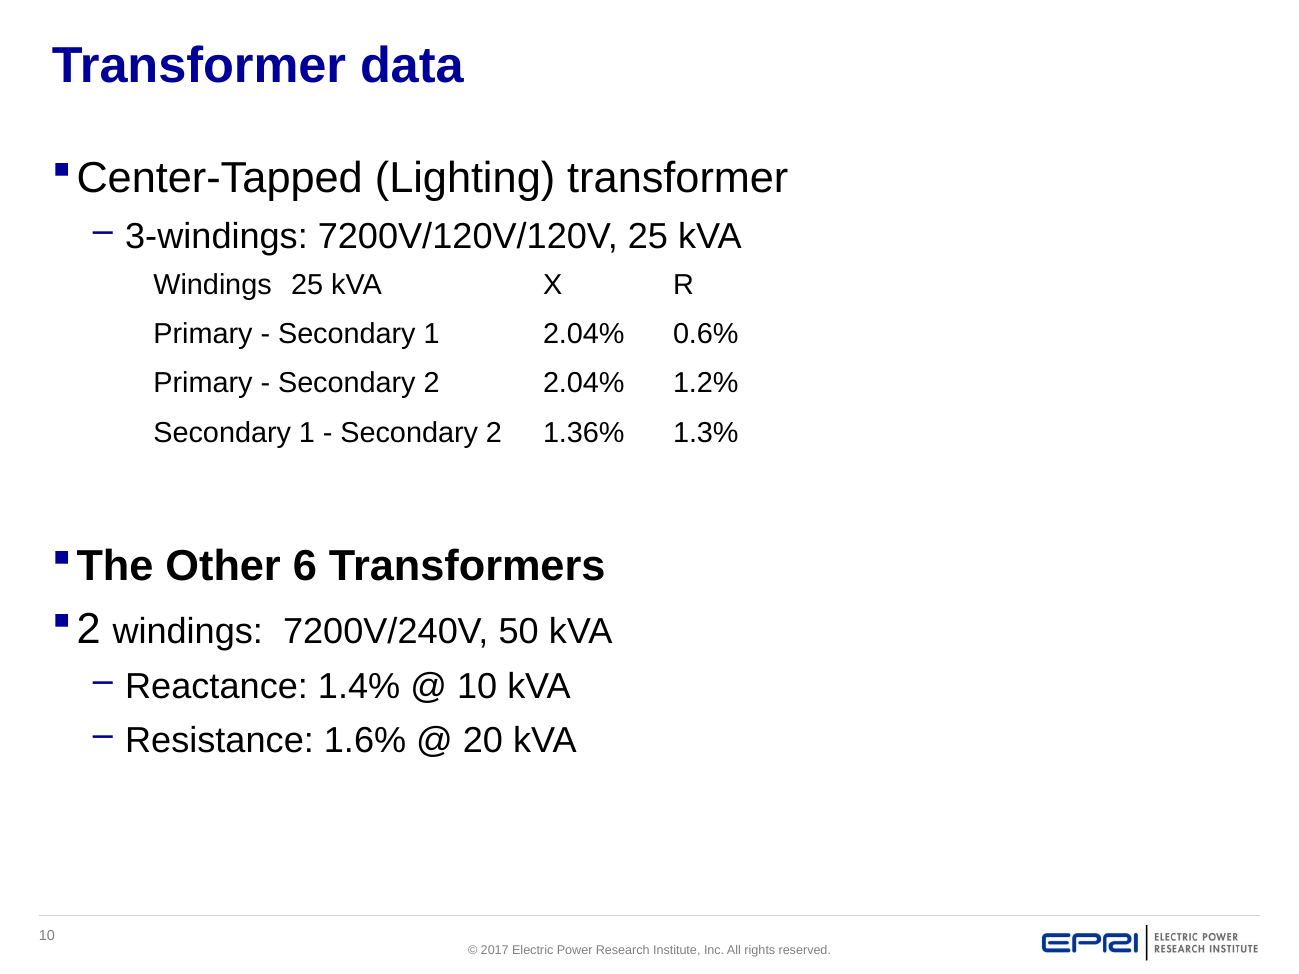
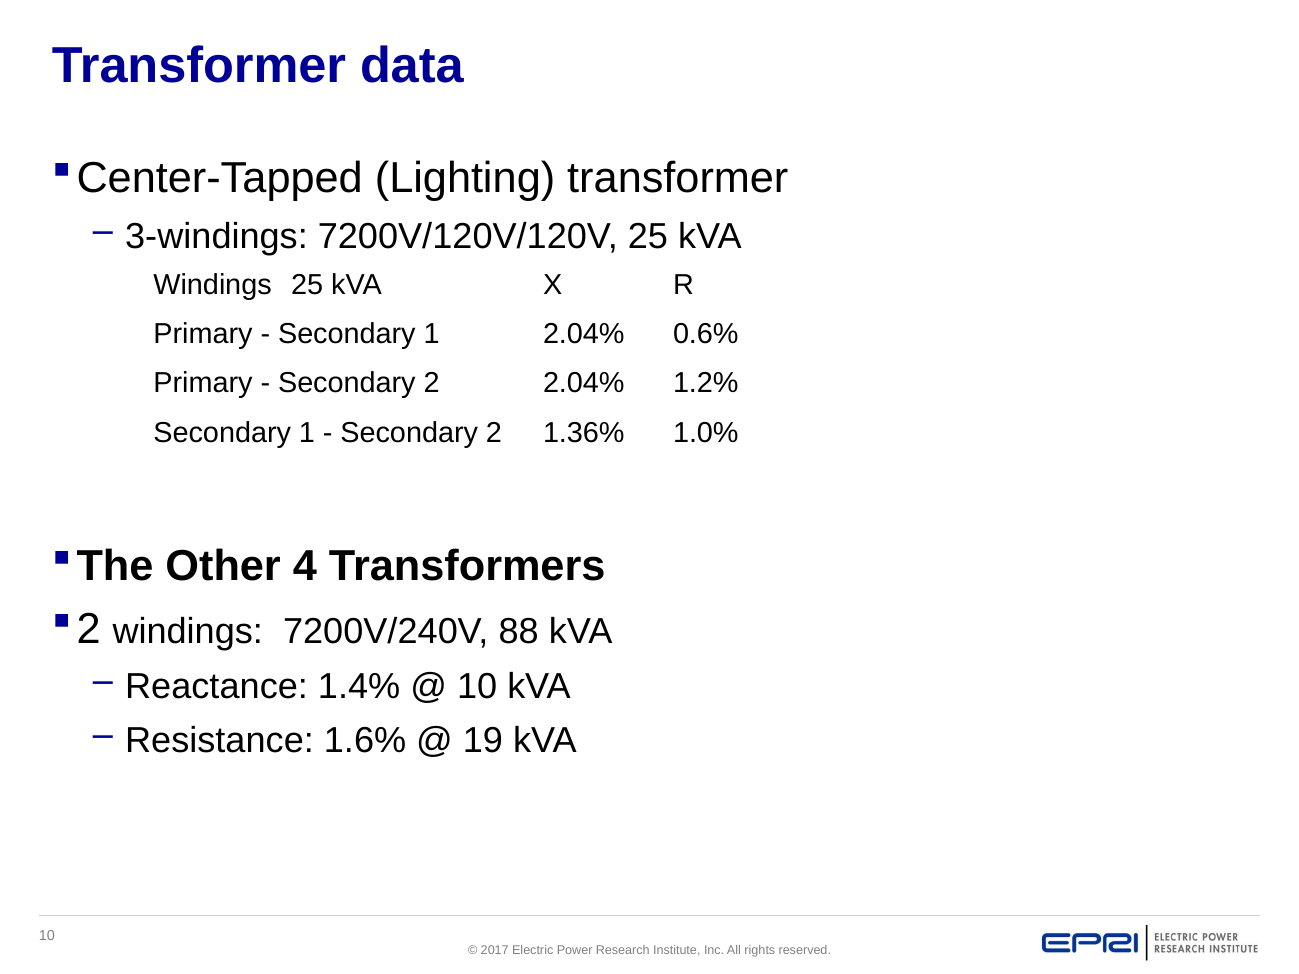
1.3%: 1.3% -> 1.0%
6: 6 -> 4
50: 50 -> 88
20: 20 -> 19
